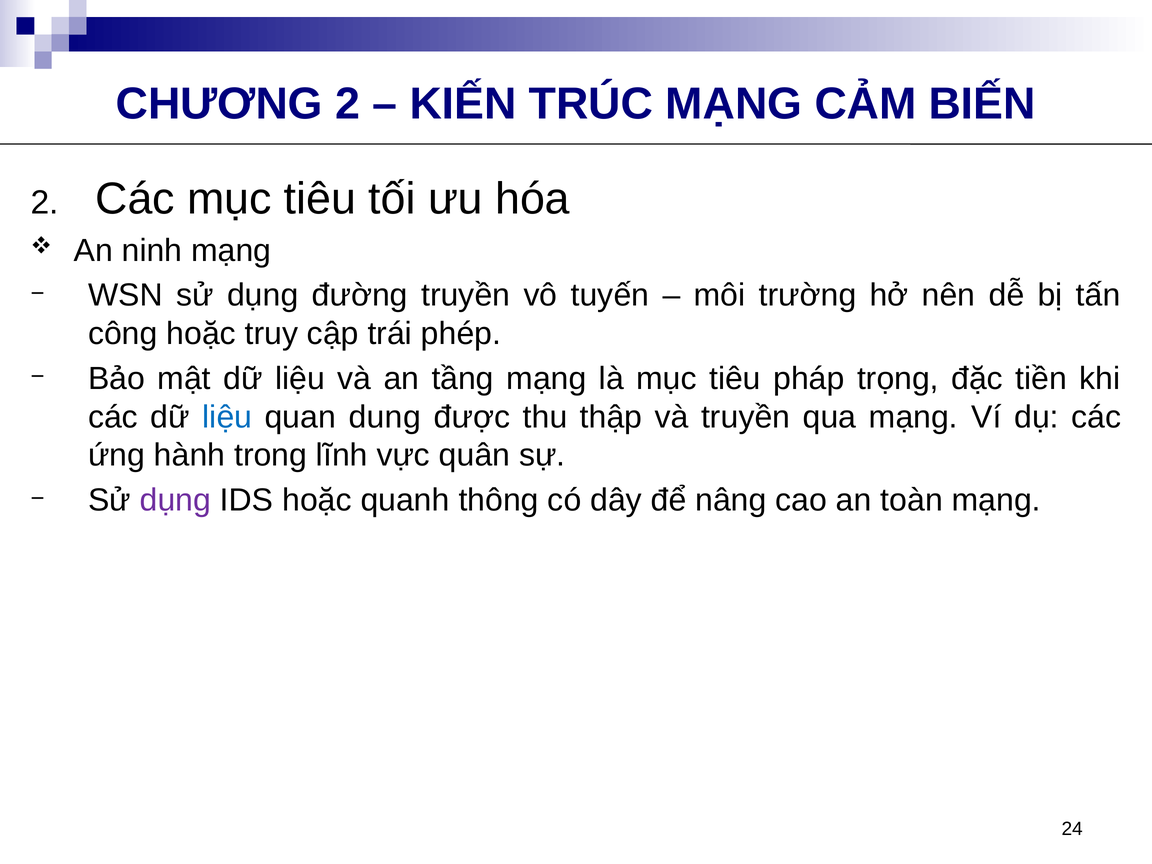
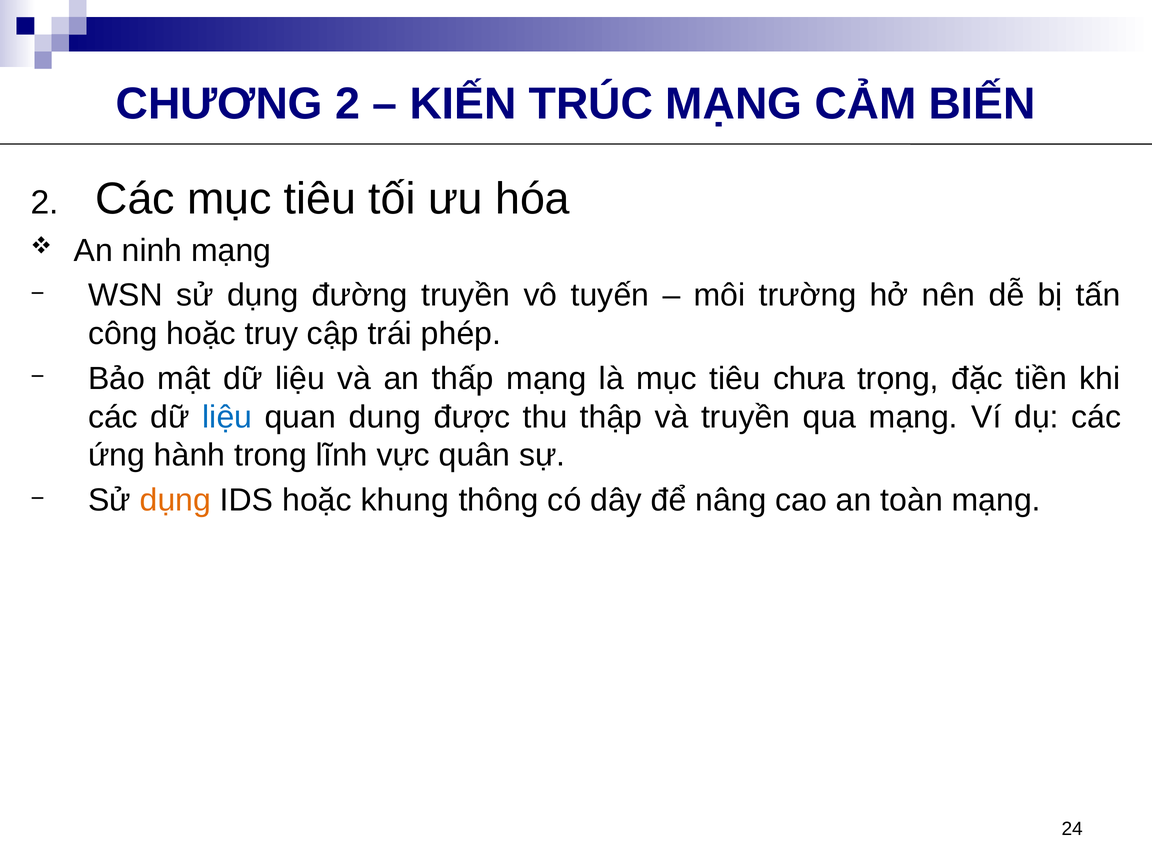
tầng: tầng -> thấp
pháp: pháp -> chưa
dụng at (175, 500) colour: purple -> orange
quanh: quanh -> khung
